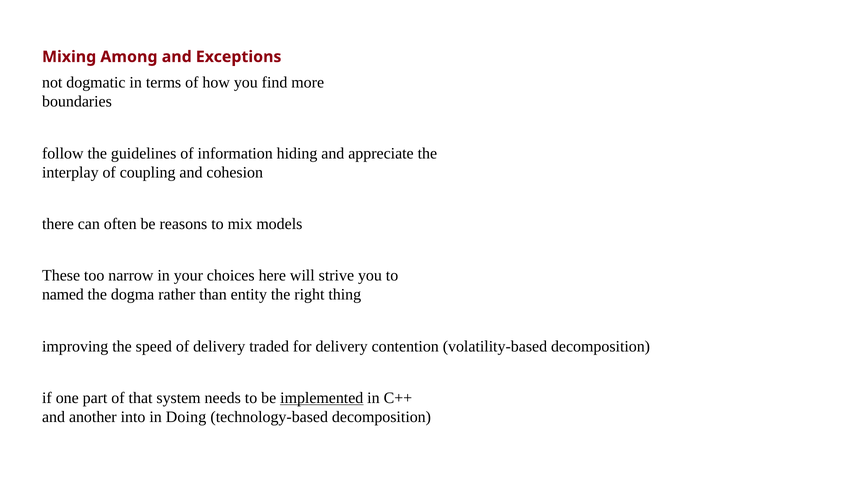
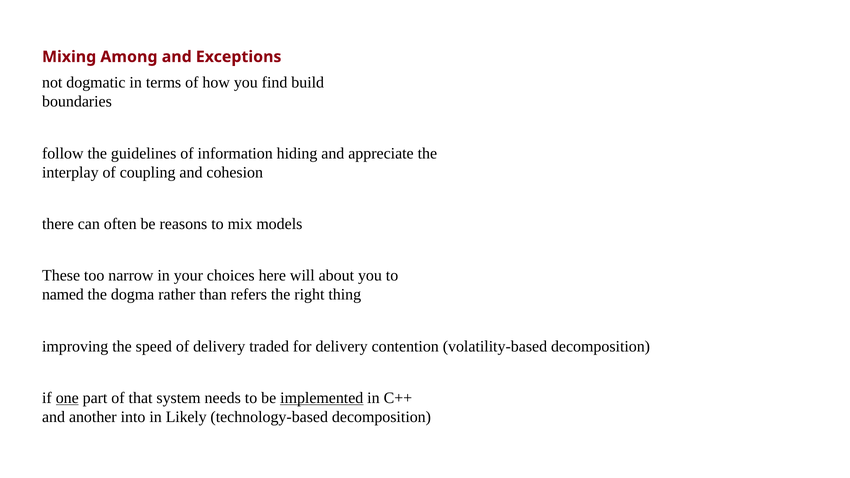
more: more -> build
strive: strive -> about
entity: entity -> refers
one underline: none -> present
Doing: Doing -> Likely
